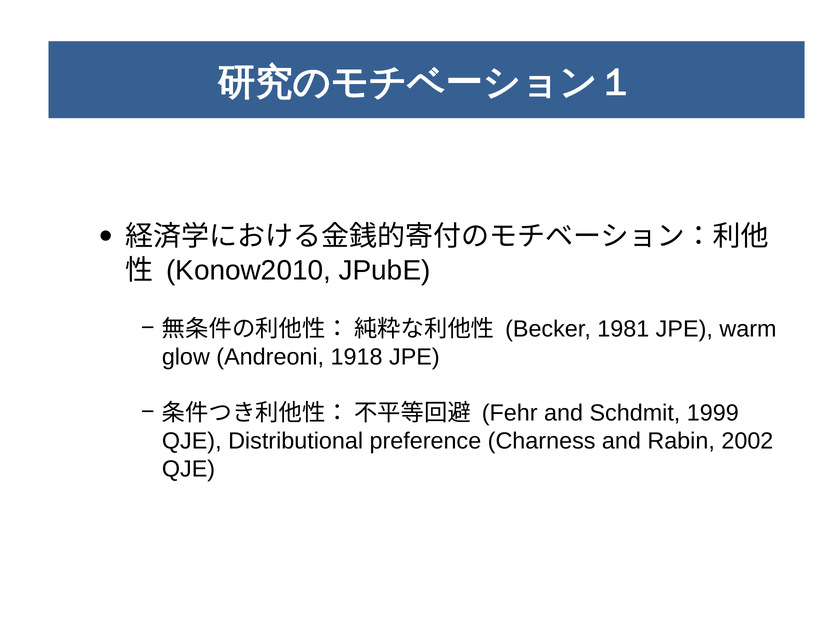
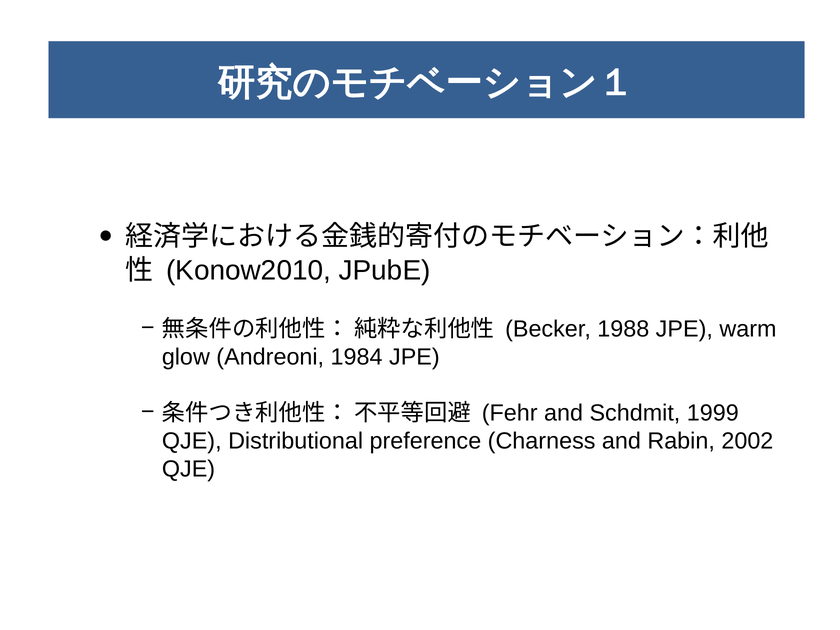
1981: 1981 -> 1988
1918: 1918 -> 1984
